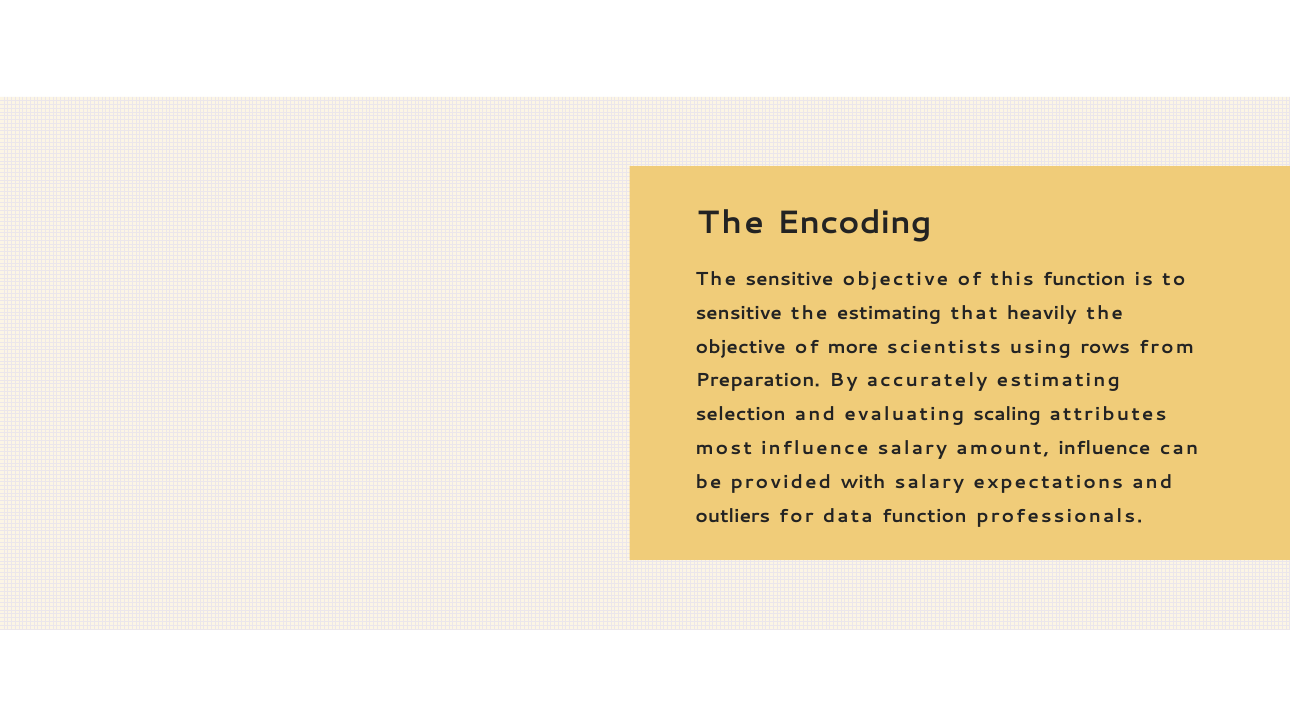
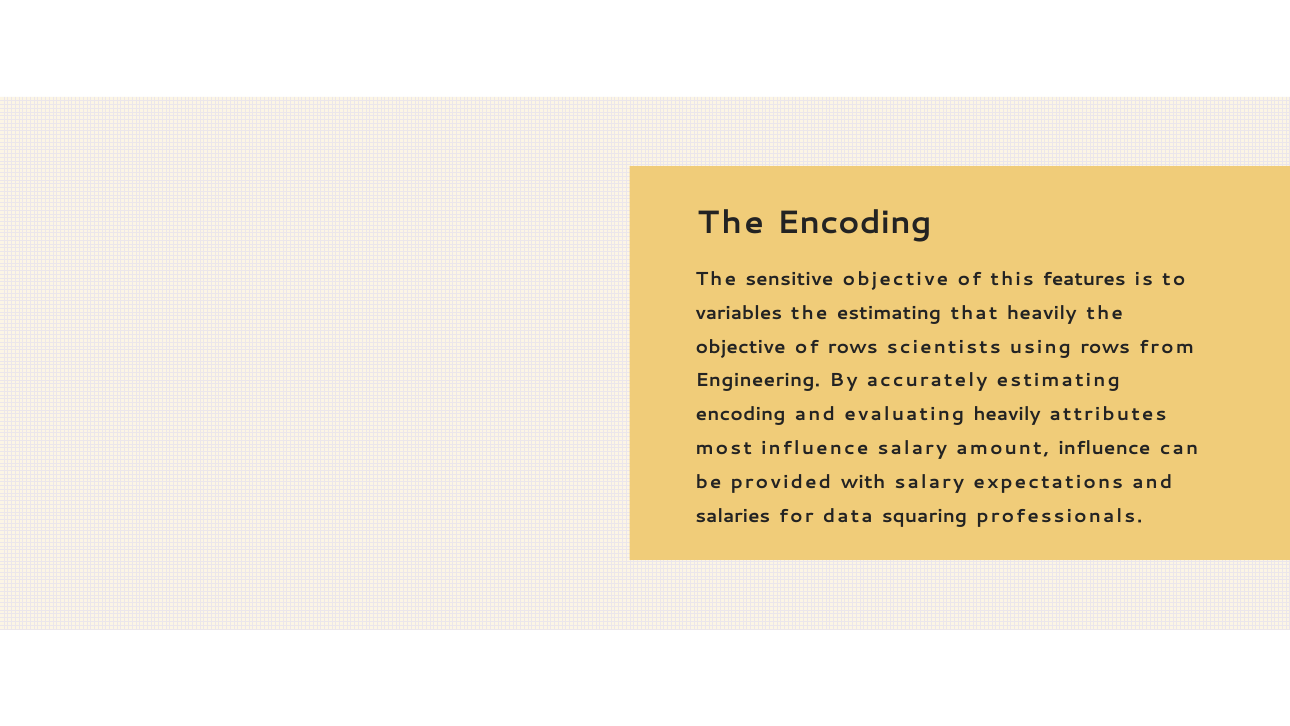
this function: function -> features
sensitive at (739, 313): sensitive -> variables
of more: more -> rows
Preparation: Preparation -> Engineering
selection at (741, 414): selection -> encoding
evaluating scaling: scaling -> heavily
outliers: outliers -> salaries
data function: function -> squaring
